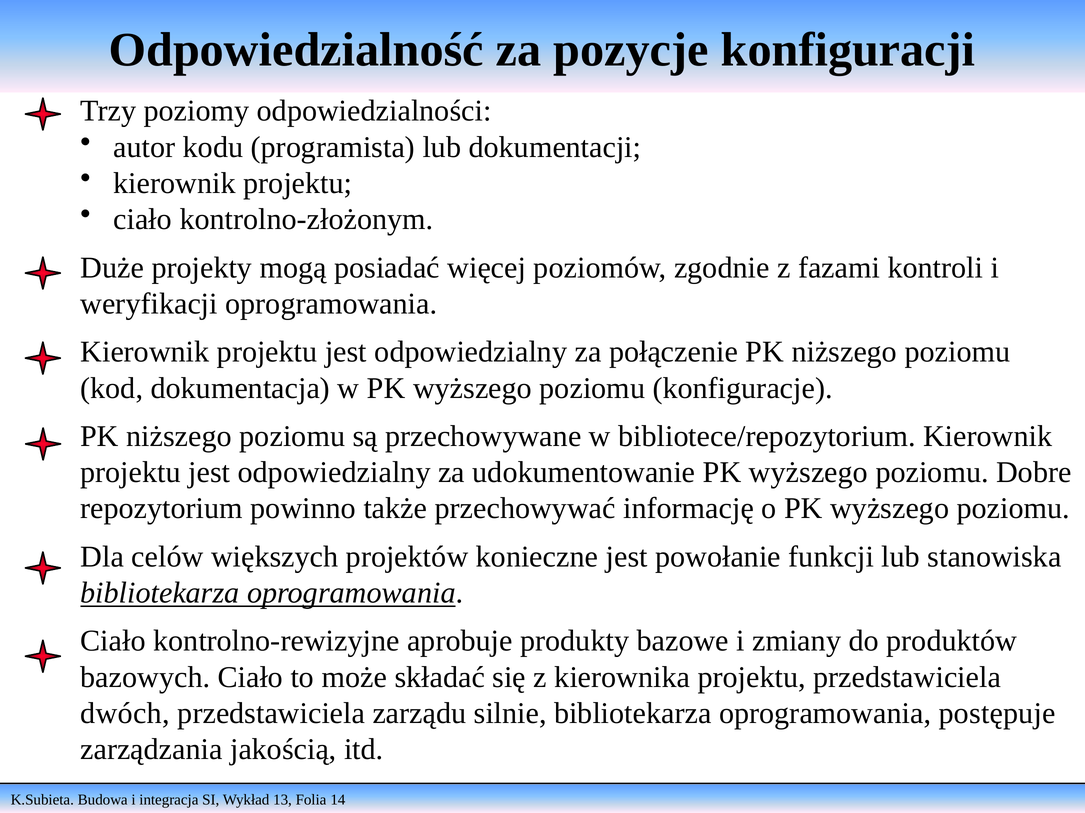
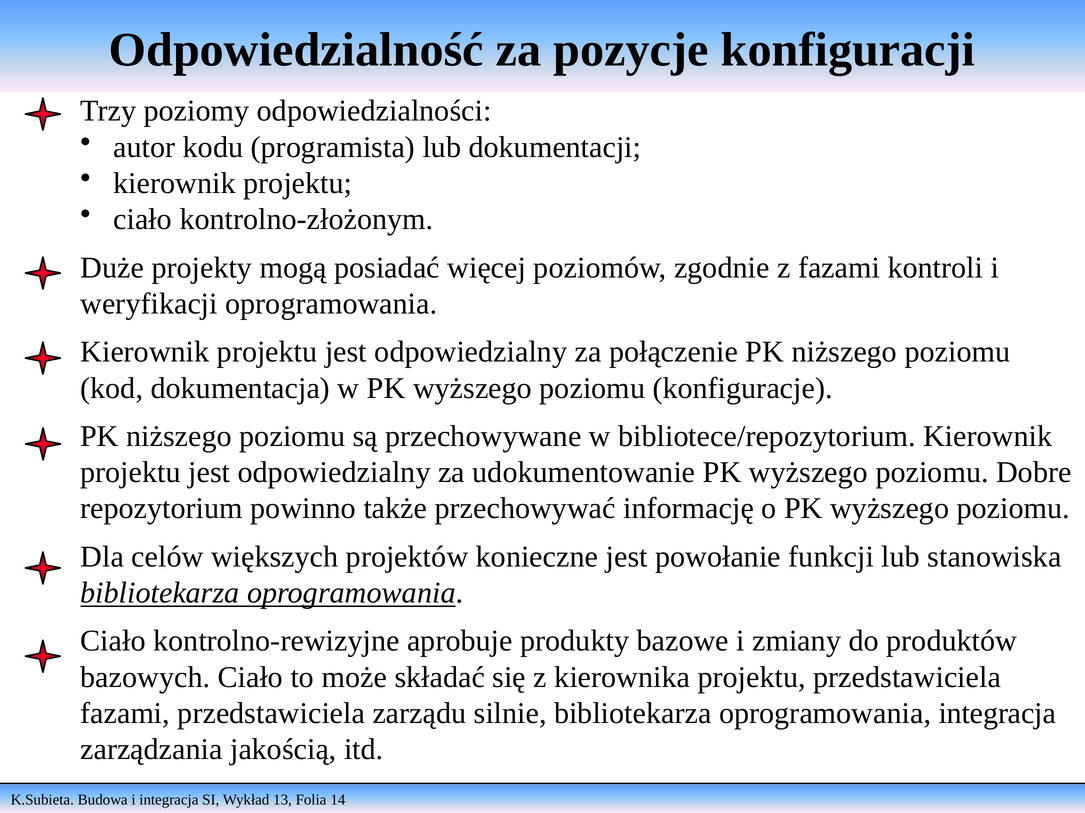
dwóch at (125, 714): dwóch -> fazami
oprogramowania postępuje: postępuje -> integracja
